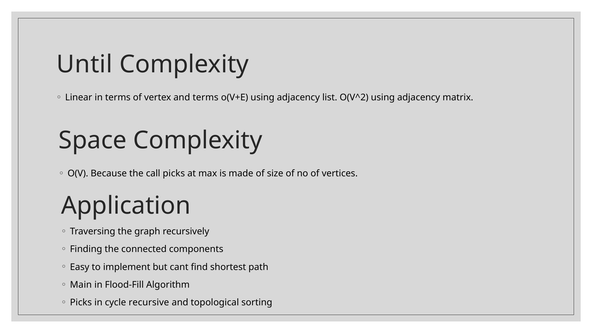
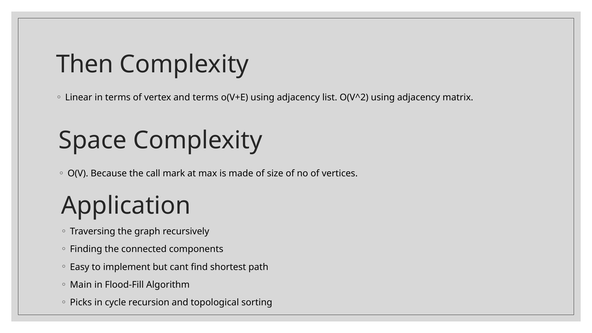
Until: Until -> Then
call picks: picks -> mark
recursive: recursive -> recursion
